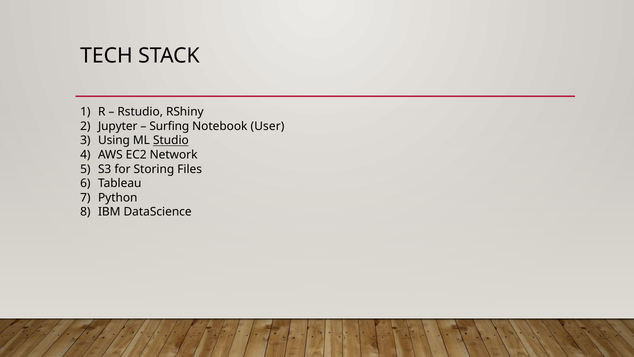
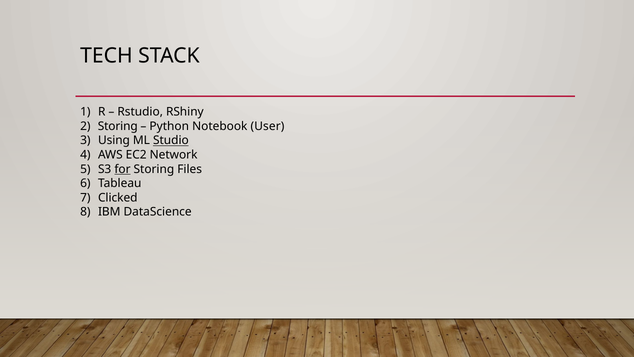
Jupyter at (118, 126): Jupyter -> Storing
Surfing: Surfing -> Python
for underline: none -> present
Python: Python -> Clicked
